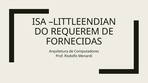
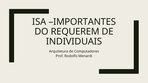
LITTLEENDIAN: LITTLEENDIAN -> IMPORTANTES
FORNECIDAS: FORNECIDAS -> INDIVIDUAIS
